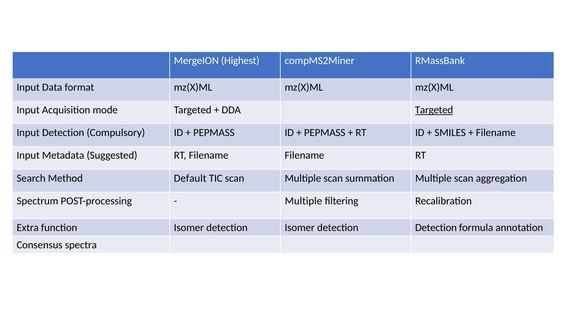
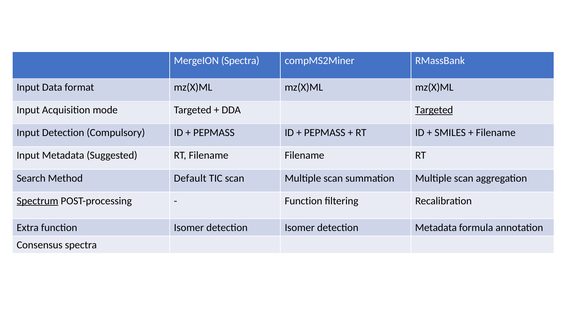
MergeION Highest: Highest -> Spectra
Spectrum underline: none -> present
Multiple at (303, 201): Multiple -> Function
detection Detection: Detection -> Metadata
